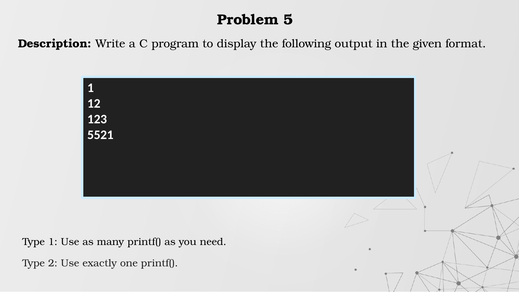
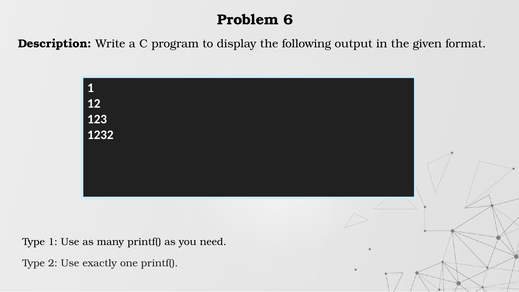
5: 5 -> 6
5521: 5521 -> 1232
